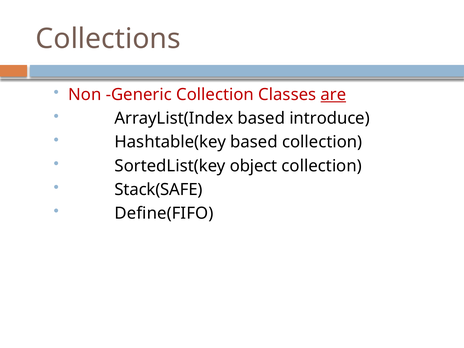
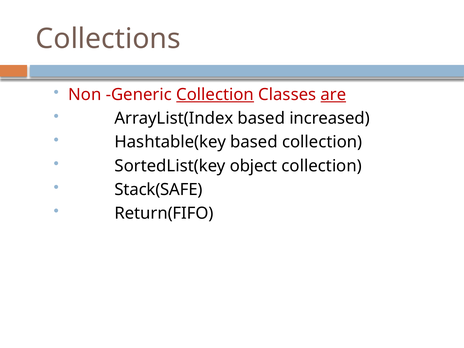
Collection at (215, 95) underline: none -> present
introduce: introduce -> increased
Define(FIFO: Define(FIFO -> Return(FIFO
